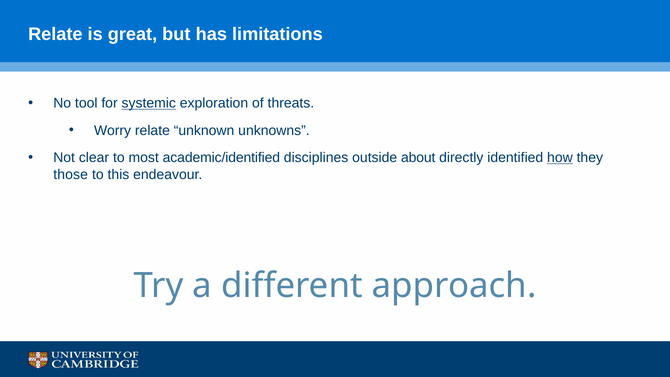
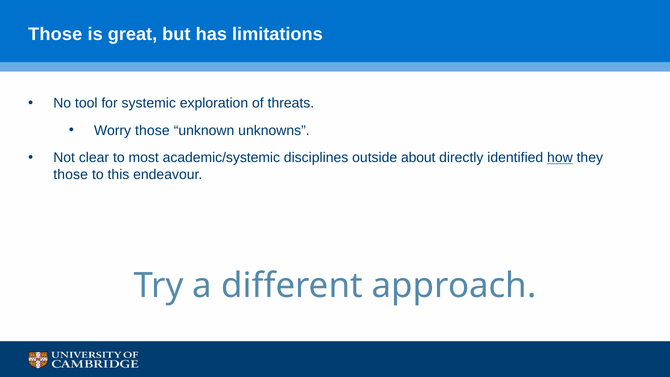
Relate at (55, 34): Relate -> Those
systemic underline: present -> none
Worry relate: relate -> those
academic/identified: academic/identified -> academic/systemic
